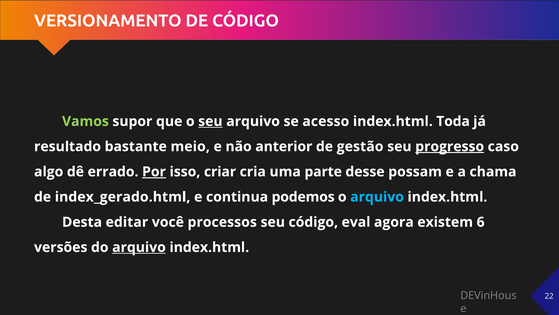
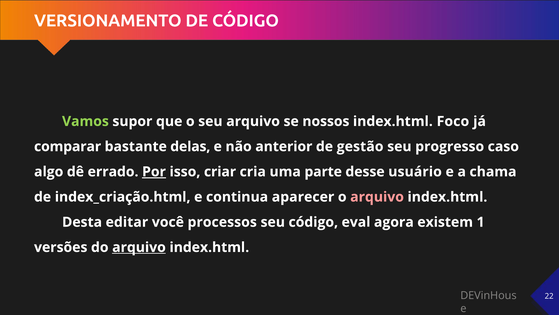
seu at (210, 121) underline: present -> none
acesso: acesso -> nossos
Toda: Toda -> Foco
resultado: resultado -> comparar
meio: meio -> delas
progresso underline: present -> none
possam: possam -> usuário
index_gerado.html: index_gerado.html -> index_criação.html
podemos: podemos -> aparecer
arquivo at (377, 197) colour: light blue -> pink
6: 6 -> 1
